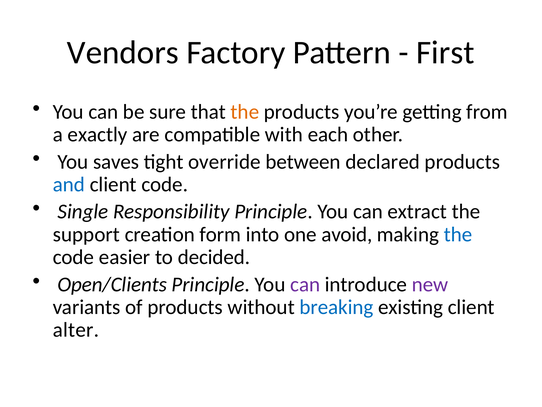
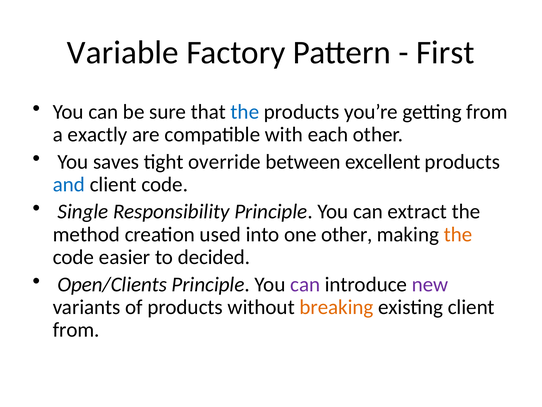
Vendors: Vendors -> Variable
the at (245, 112) colour: orange -> blue
declared: declared -> excellent
support: support -> method
form: form -> used
one avoid: avoid -> other
the at (458, 234) colour: blue -> orange
breaking colour: blue -> orange
alter at (76, 330): alter -> from
